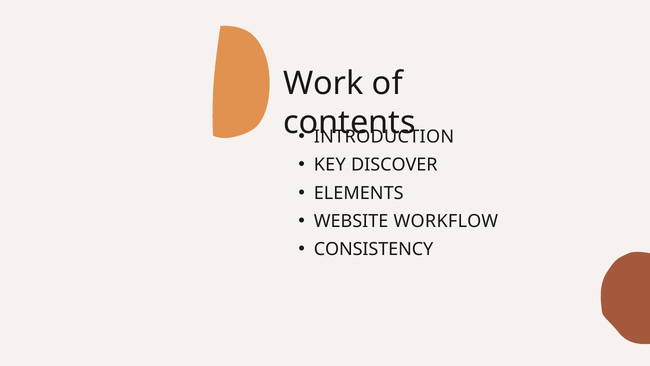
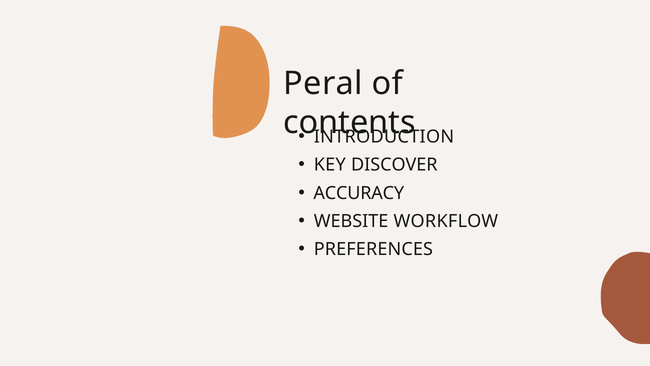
Work: Work -> Peral
ELEMENTS: ELEMENTS -> ACCURACY
CONSISTENCY: CONSISTENCY -> PREFERENCES
